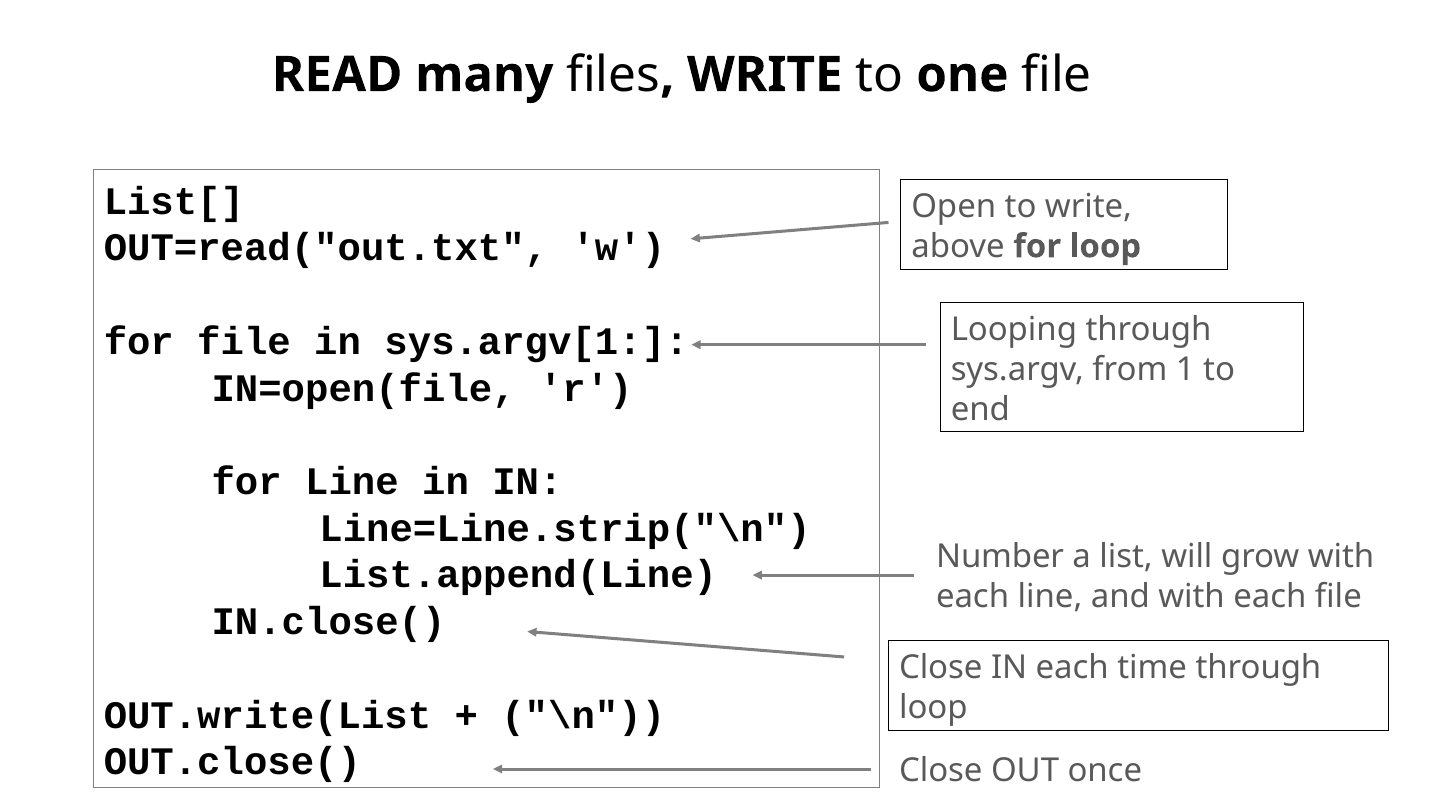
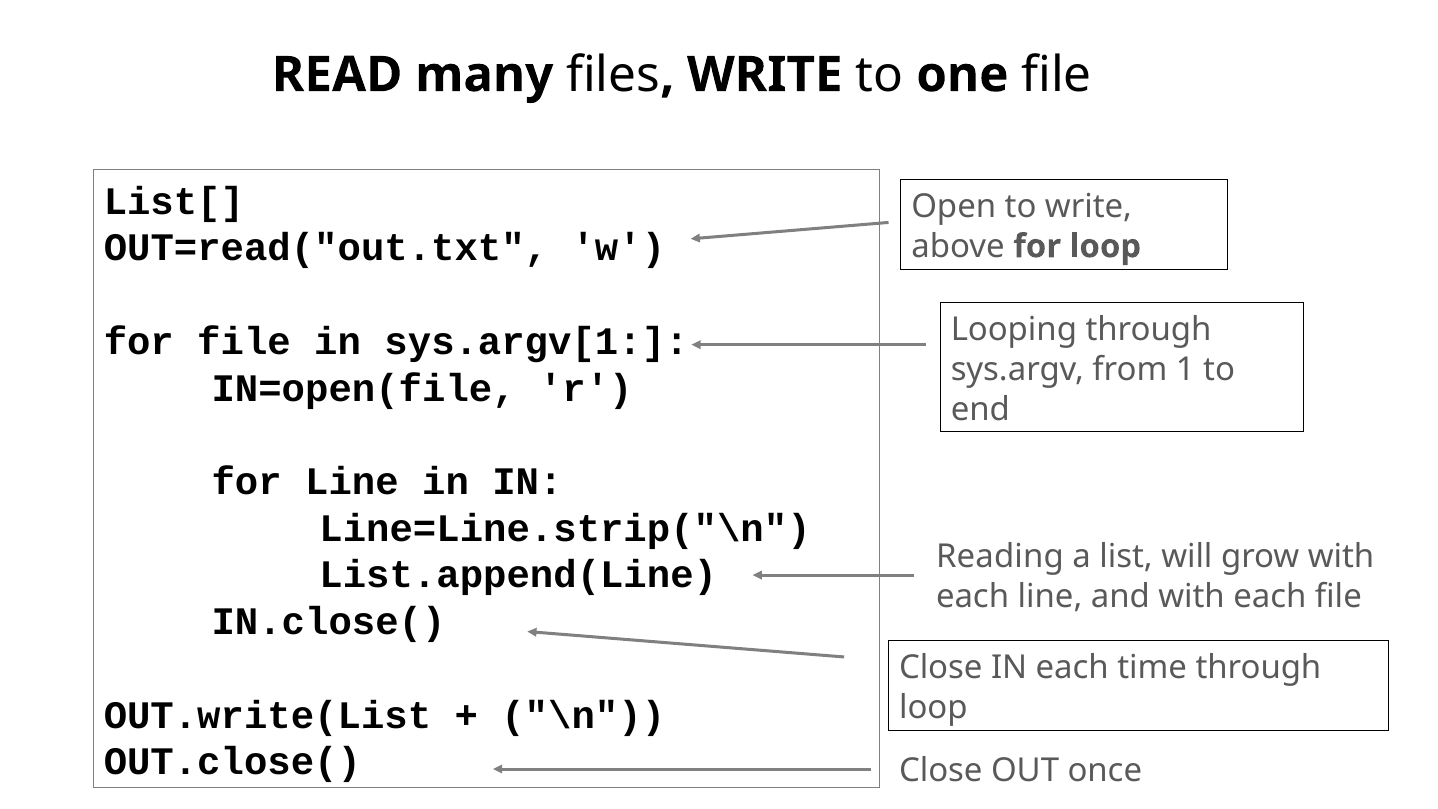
Number: Number -> Reading
